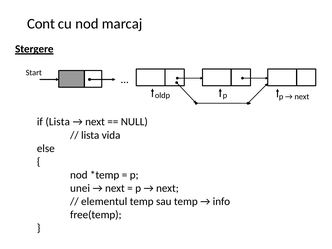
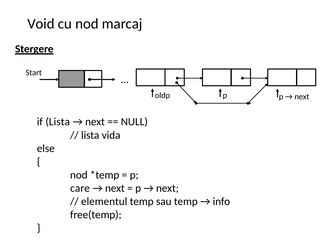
Cont: Cont -> Void
unei: unei -> care
